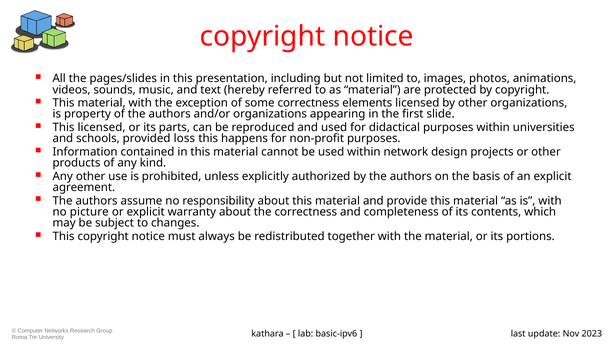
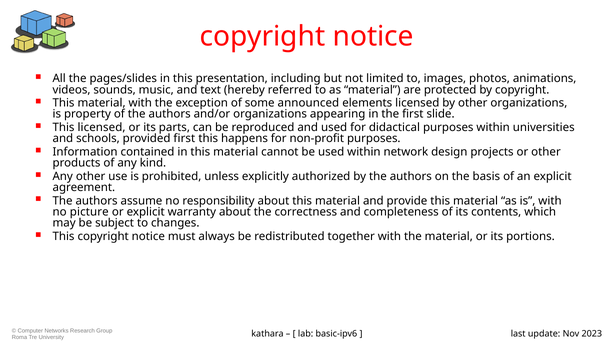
some correctness: correctness -> announced
provided loss: loss -> first
